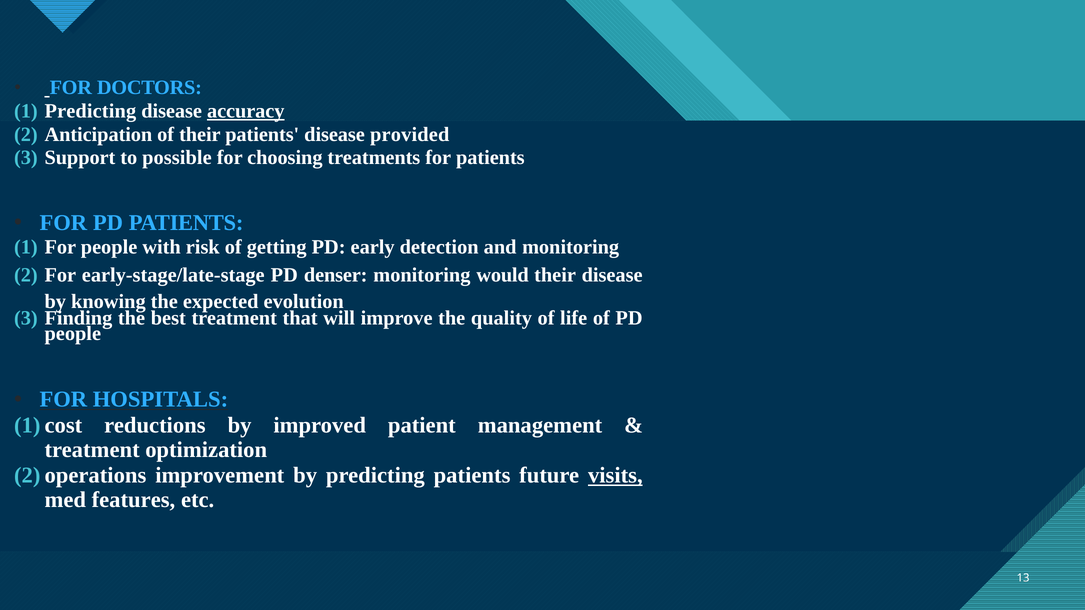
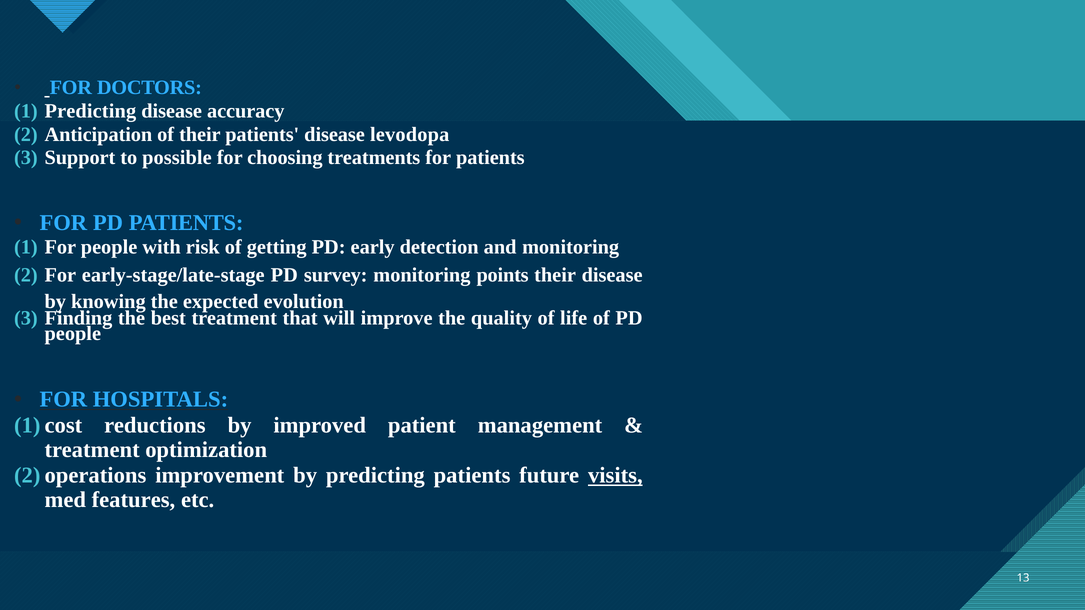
accuracy underline: present -> none
provided: provided -> levodopa
denser: denser -> survey
would: would -> points
